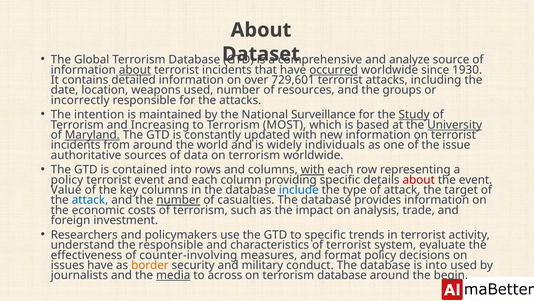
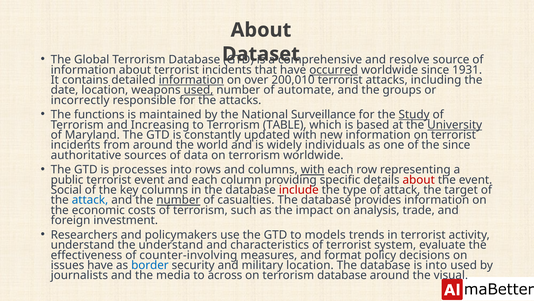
analyze: analyze -> resolve
about at (135, 70) underline: present -> none
1930: 1930 -> 1931
information at (191, 80) underline: none -> present
729,601: 729,601 -> 200,010
used at (199, 90) underline: none -> present
resources: resources -> automate
intention: intention -> functions
MOST: MOST -> TABLE
Maryland underline: present -> none
the issue: issue -> since
contained: contained -> processes
policy at (67, 180): policy -> public
Value: Value -> Social
include colour: blue -> red
to specific: specific -> models
the responsible: responsible -> understand
border colour: orange -> blue
military conduct: conduct -> location
media underline: present -> none
begin: begin -> visual
